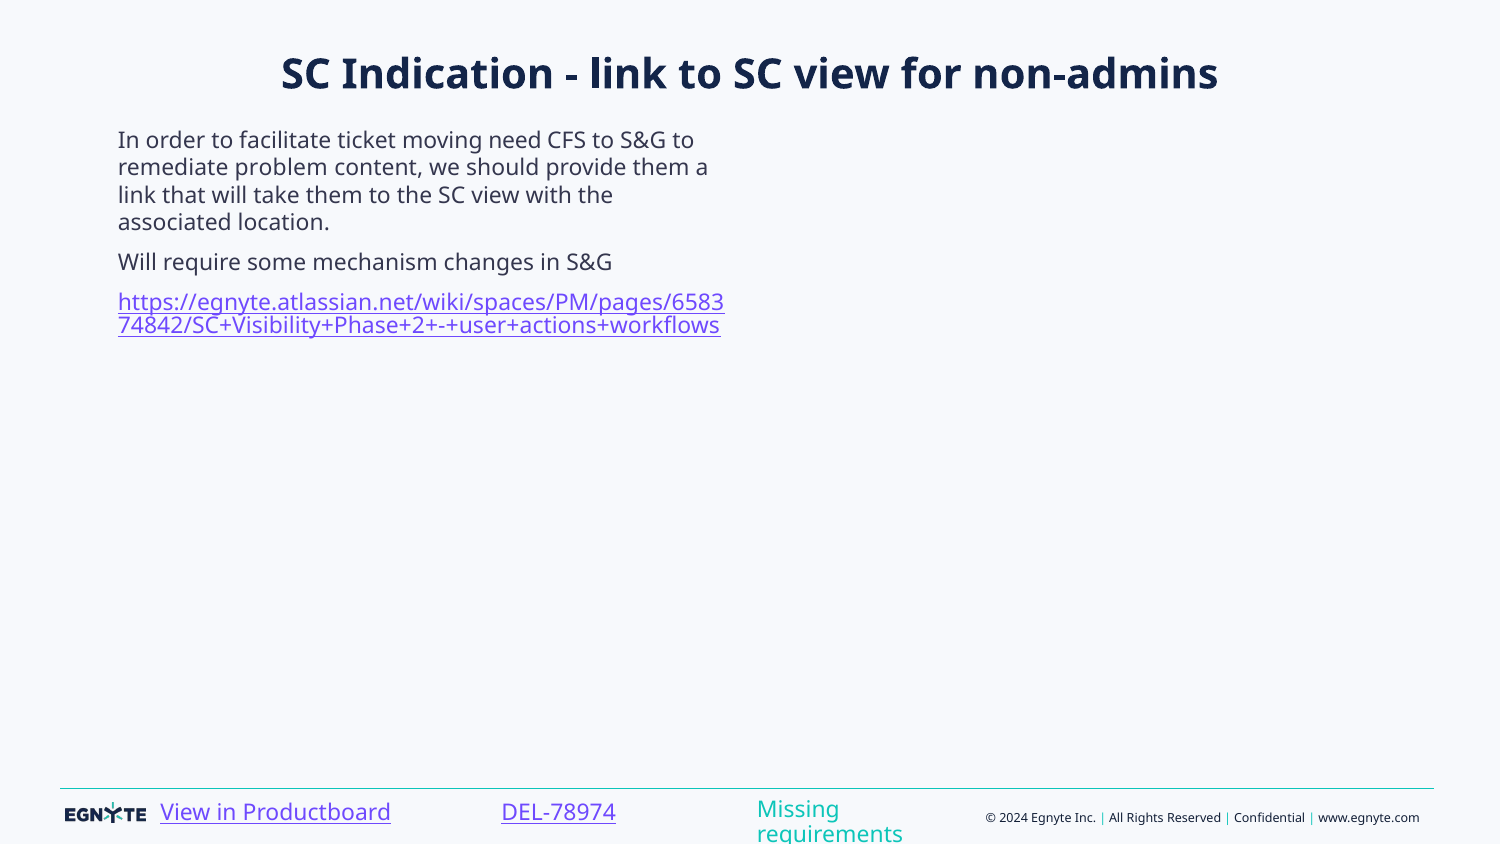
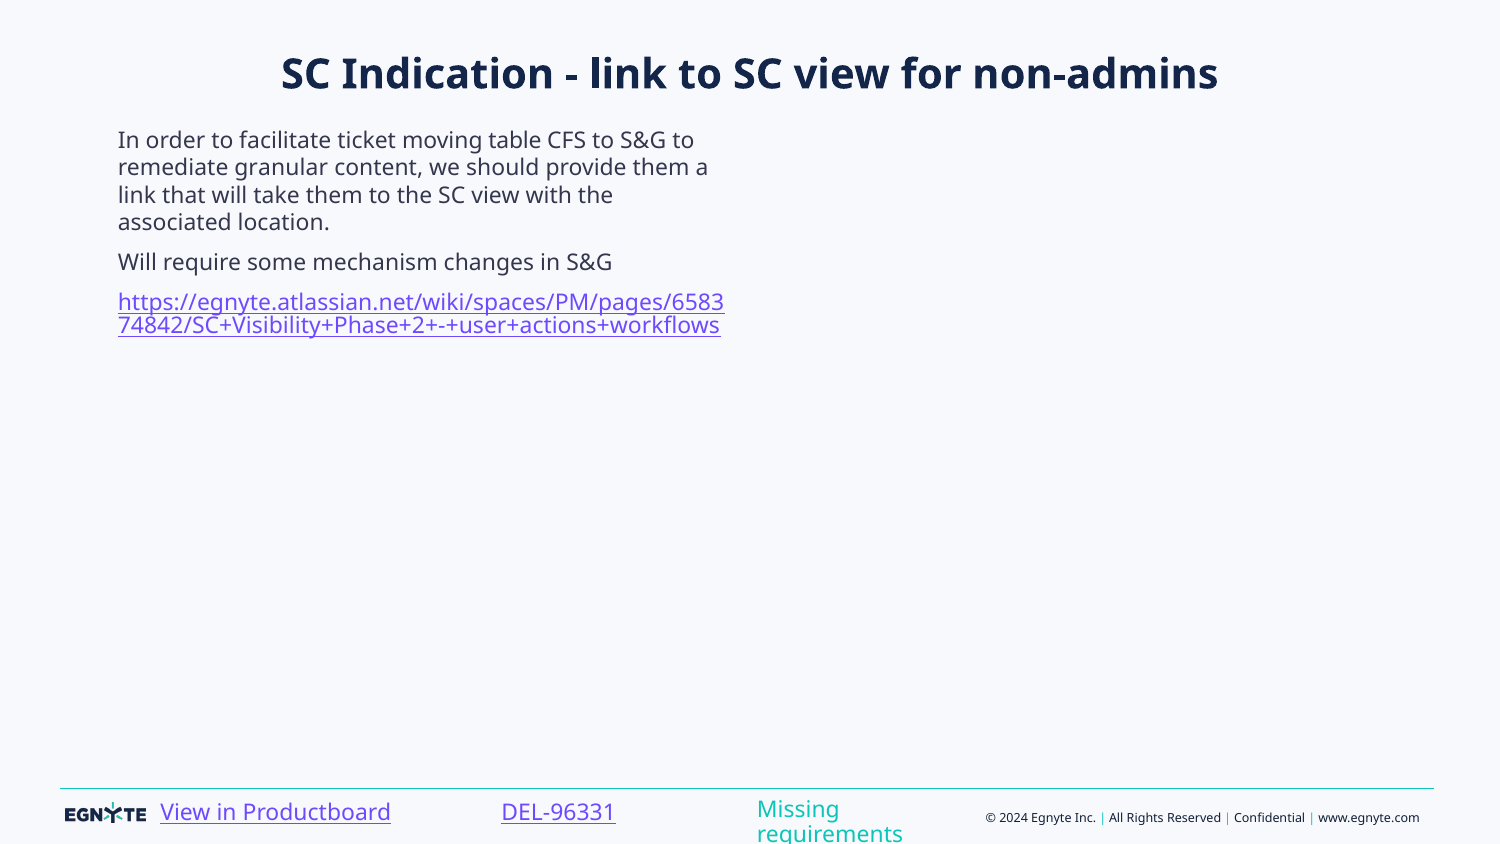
need: need -> table
problem: problem -> granular
DEL-78974: DEL-78974 -> DEL-96331
